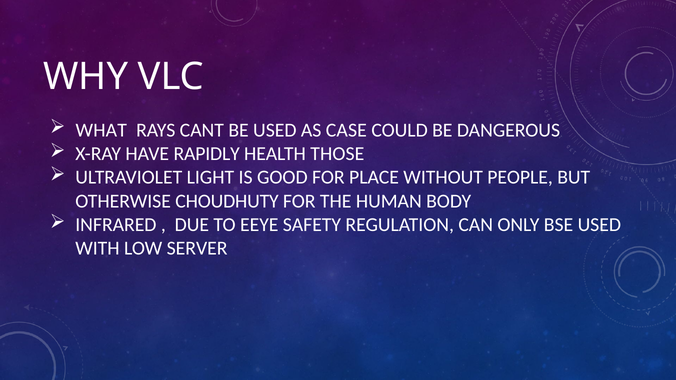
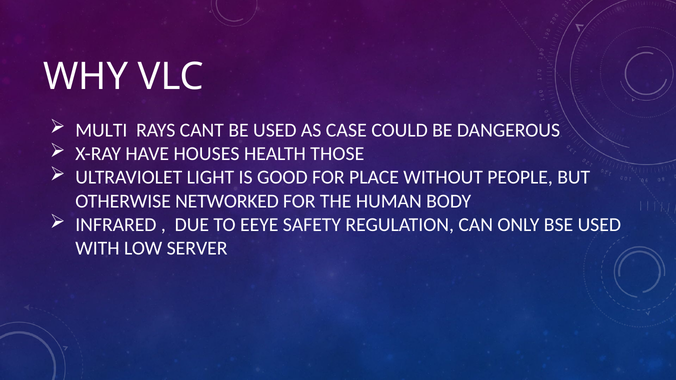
WHAT: WHAT -> MULTI
RAPIDLY: RAPIDLY -> HOUSES
CHOUDHUTY: CHOUDHUTY -> NETWORKED
